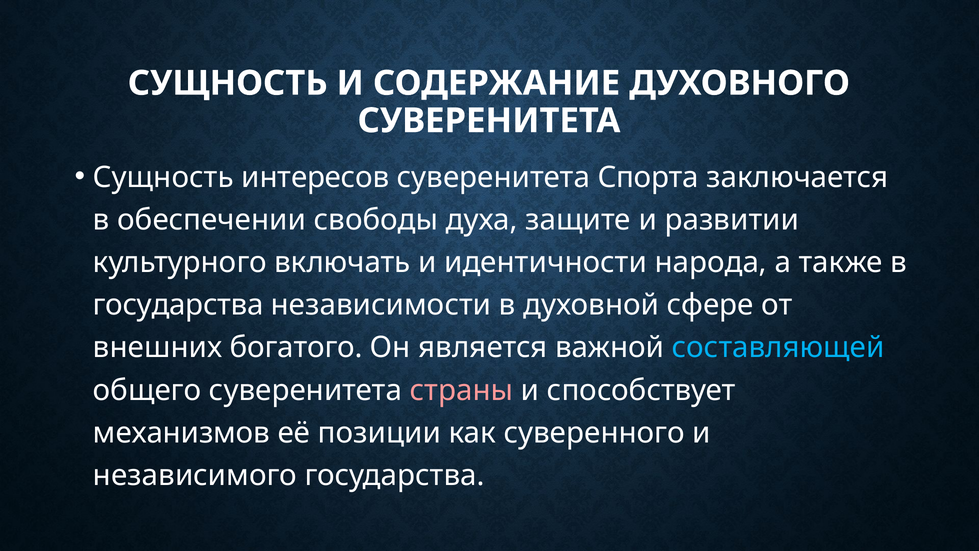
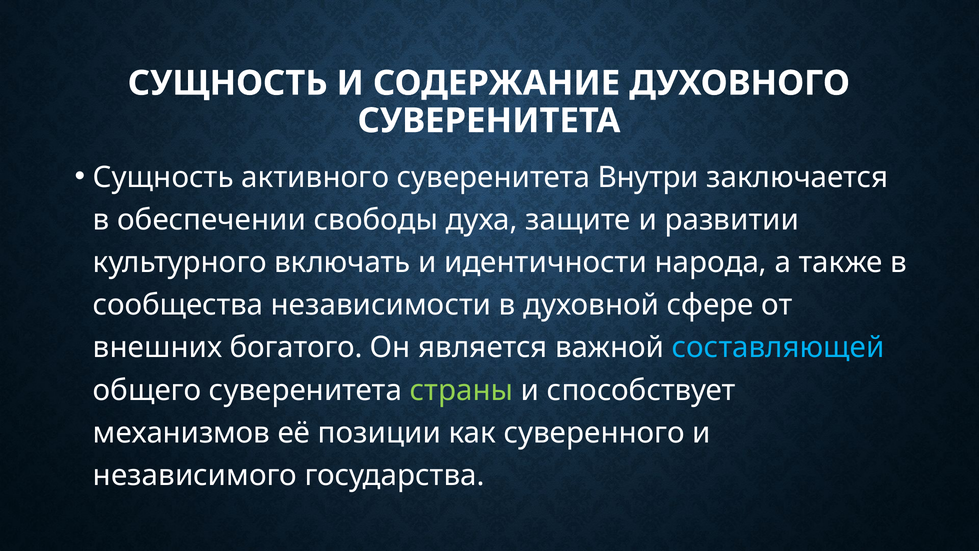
интересов: интересов -> активного
Спорта: Спорта -> Внутри
государства at (178, 305): государства -> сообщества
страны colour: pink -> light green
